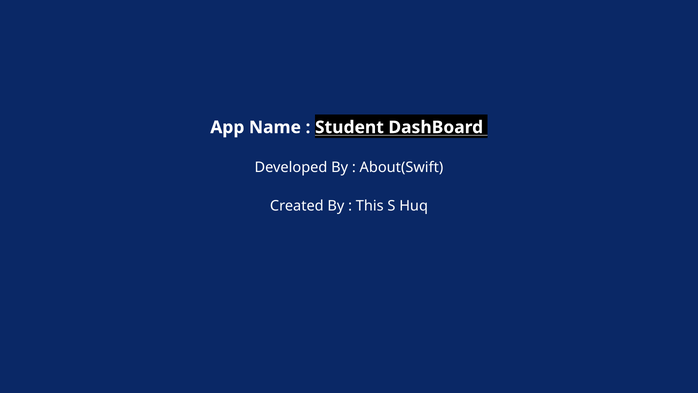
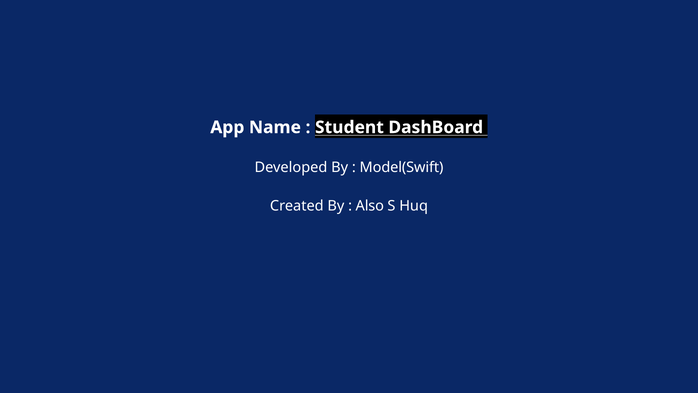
About(Swift: About(Swift -> Model(Swift
This: This -> Also
